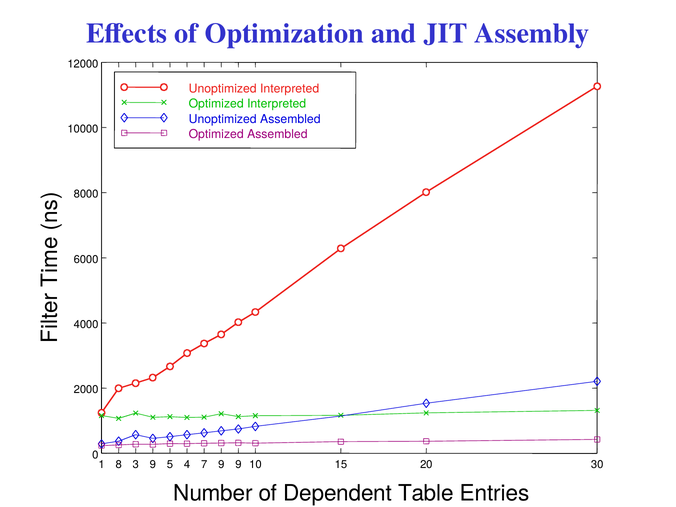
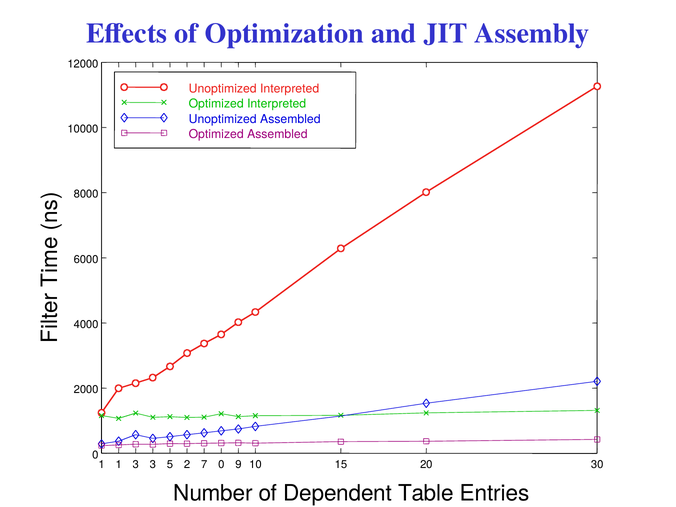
1 8: 8 -> 1
3 9: 9 -> 3
4: 4 -> 2
7 9: 9 -> 0
